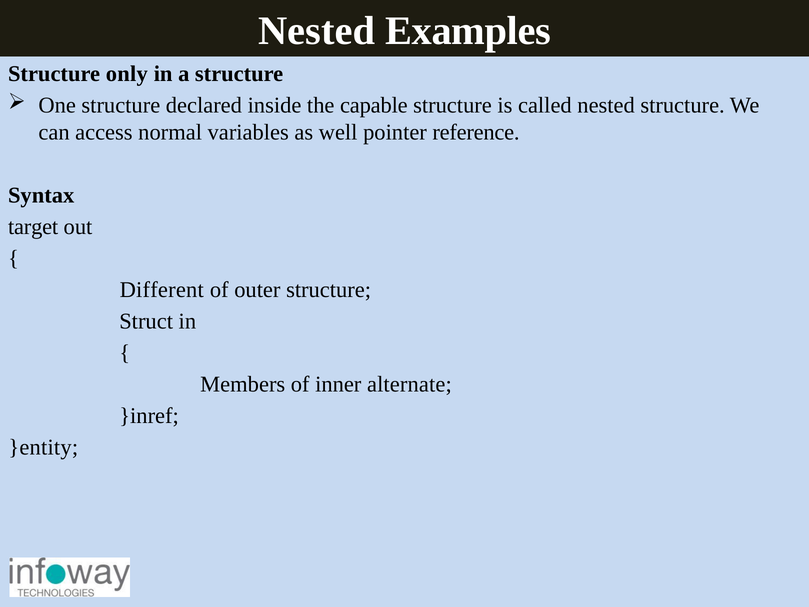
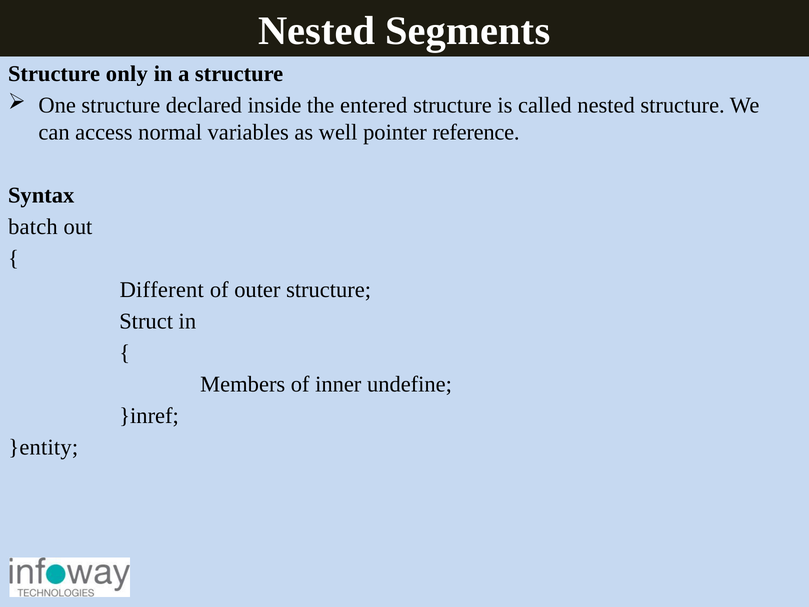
Examples: Examples -> Segments
capable: capable -> entered
target: target -> batch
alternate: alternate -> undefine
